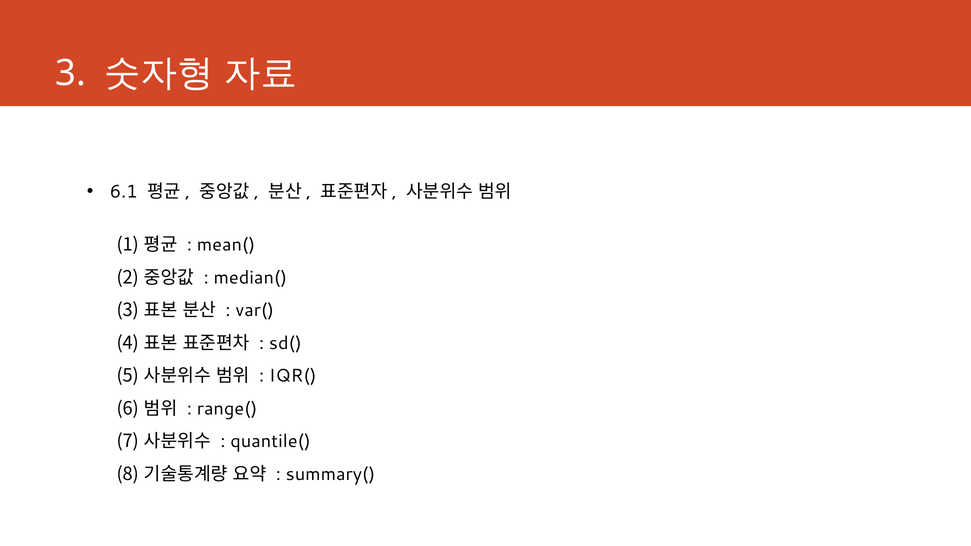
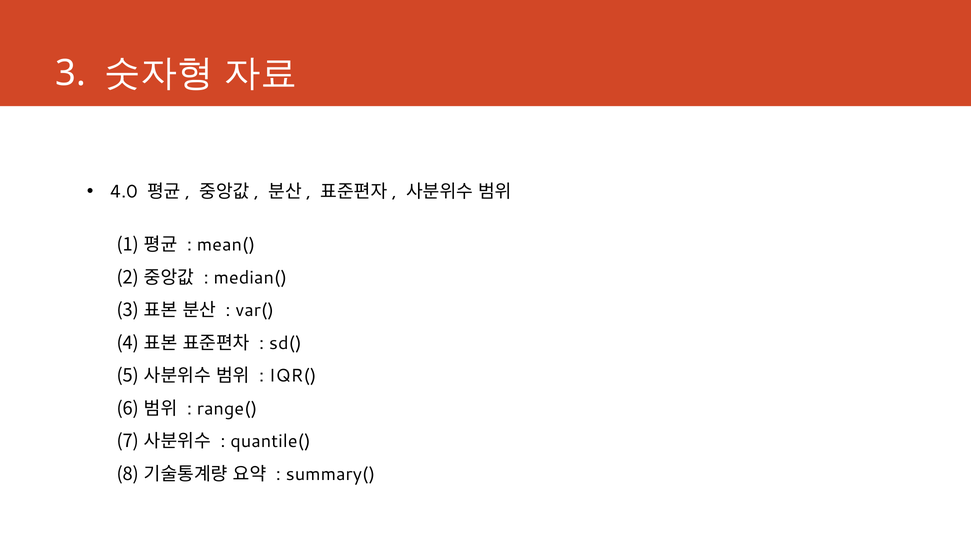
6.1: 6.1 -> 4.0
